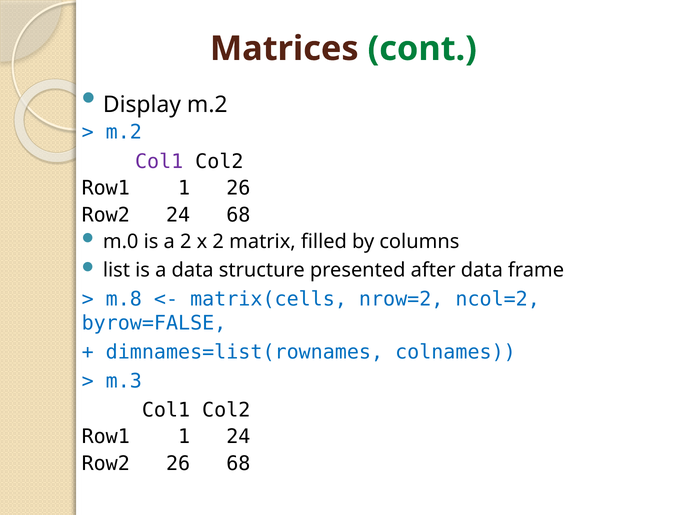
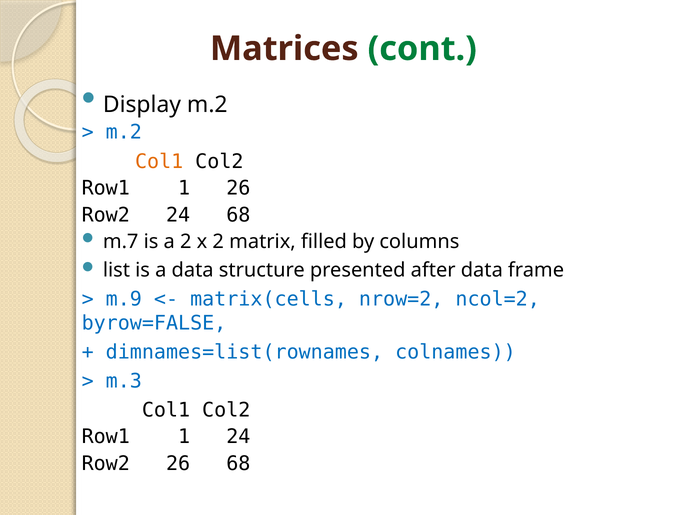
Col1 at (159, 161) colour: purple -> orange
m.0: m.0 -> m.7
m.8: m.8 -> m.9
